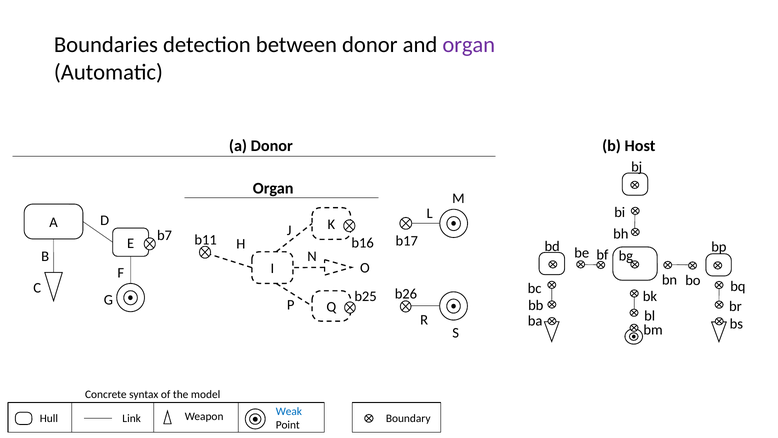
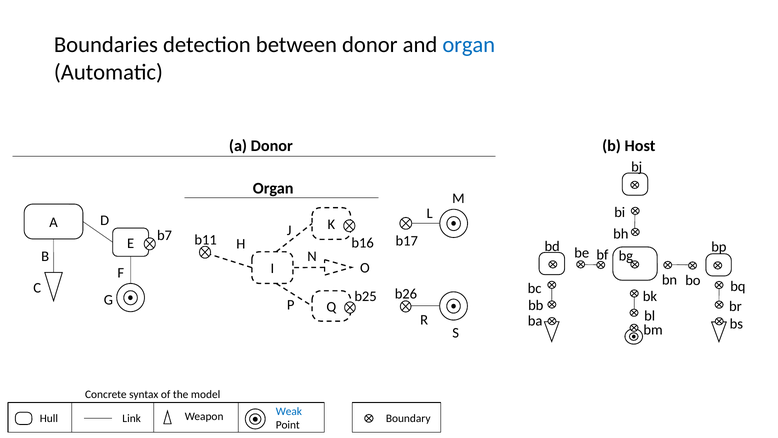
organ at (469, 45) colour: purple -> blue
